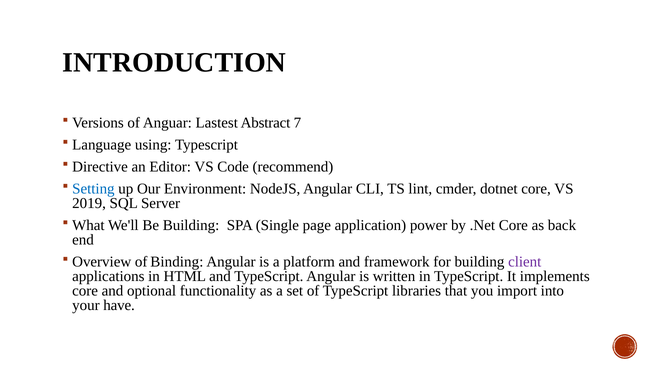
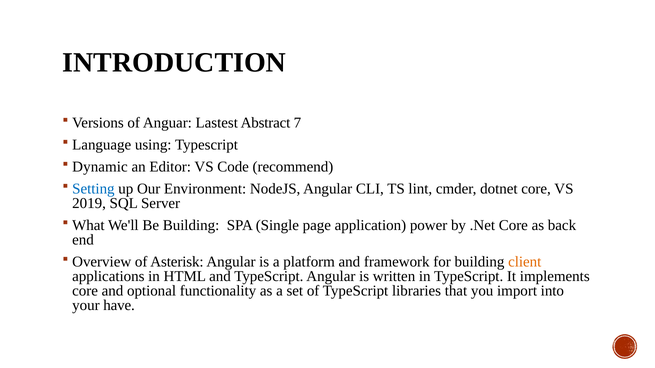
Directive: Directive -> Dynamic
Binding: Binding -> Asterisk
client colour: purple -> orange
